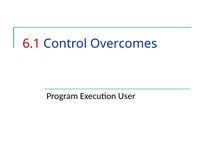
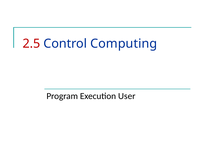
6.1: 6.1 -> 2.5
Overcomes: Overcomes -> Computing
